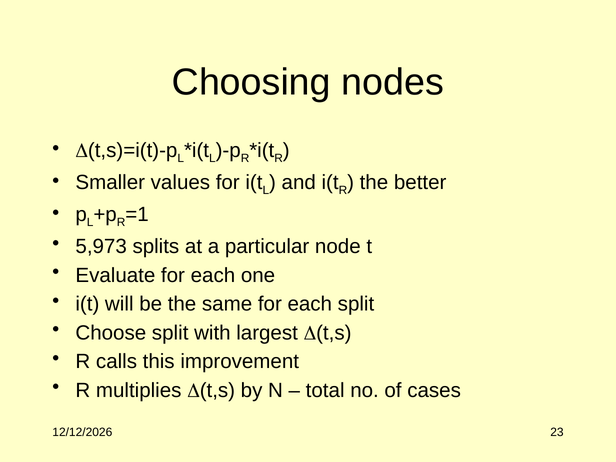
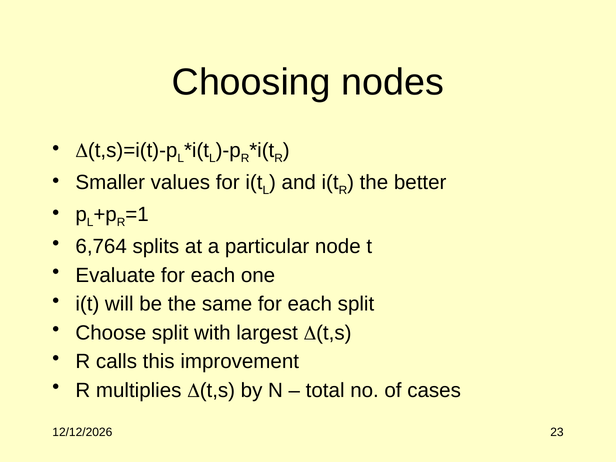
5,973: 5,973 -> 6,764
